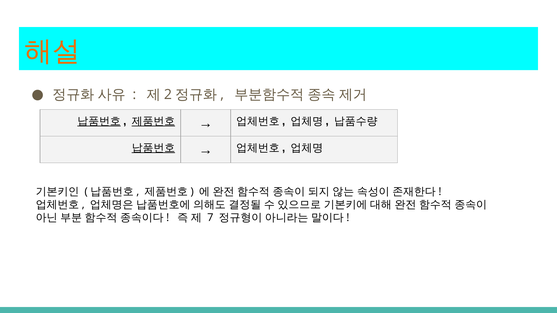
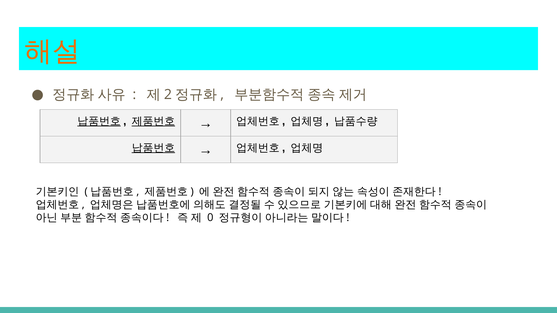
7: 7 -> 0
